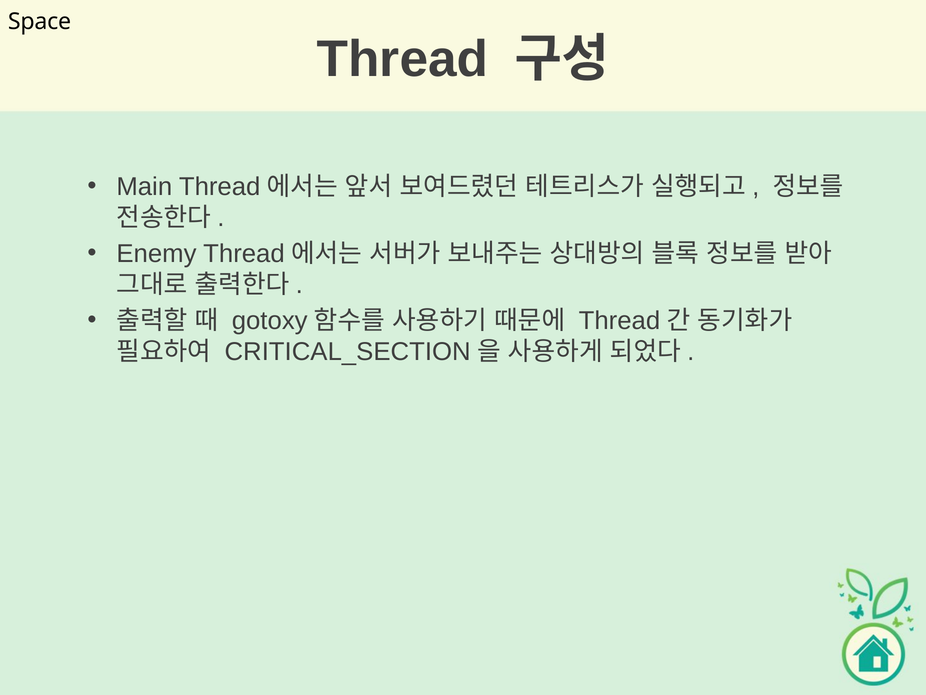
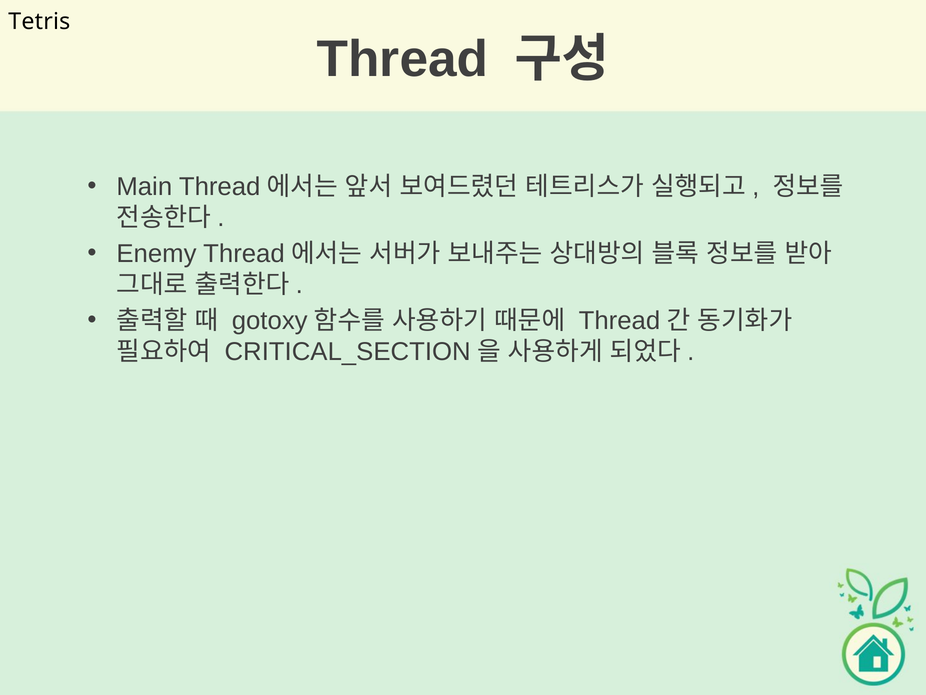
Space: Space -> Tetris
